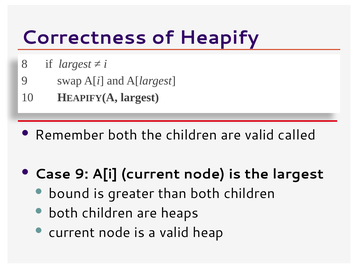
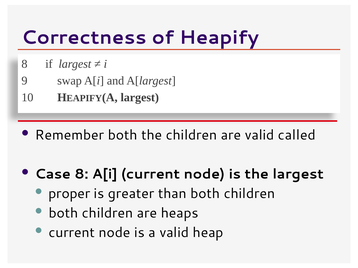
Case 9: 9 -> 8
bound: bound -> proper
